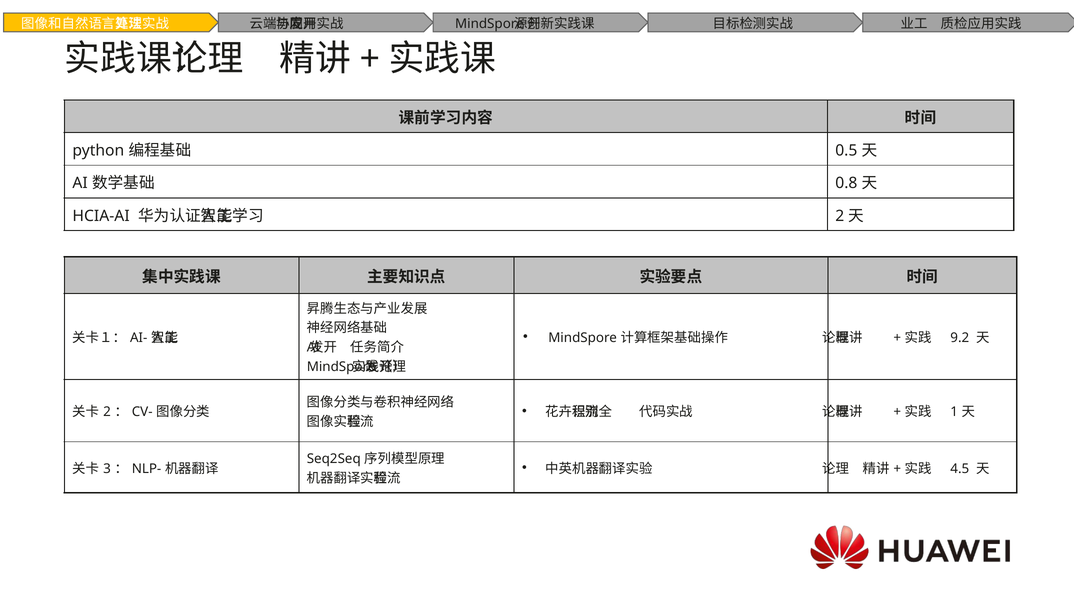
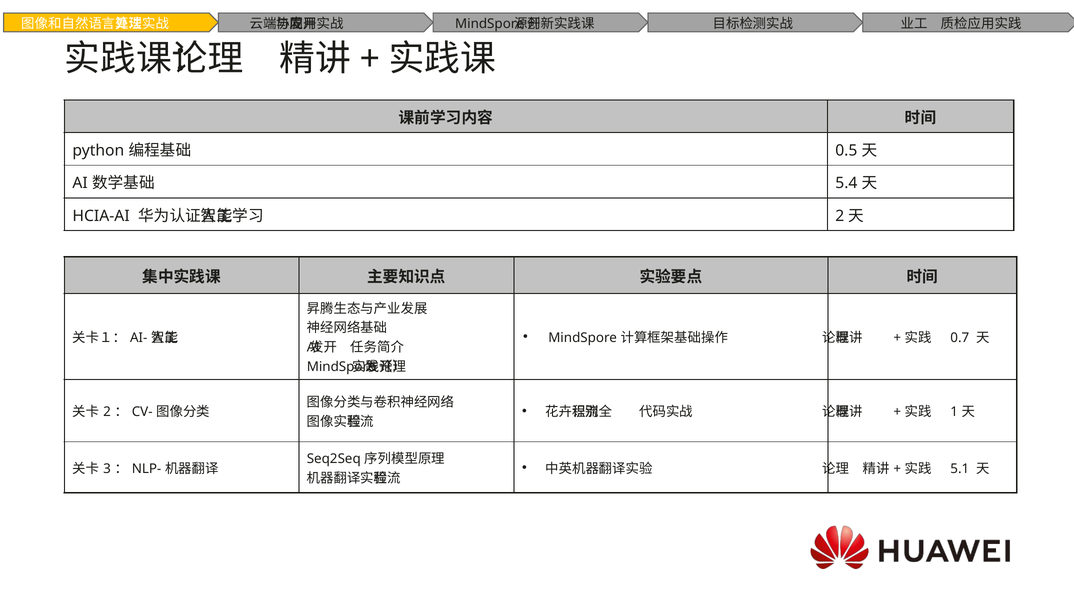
0.8: 0.8 -> 5.4
9.2: 9.2 -> 0.7
4.5: 4.5 -> 5.1
